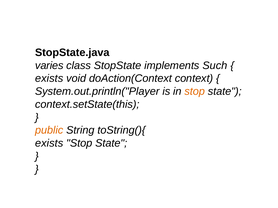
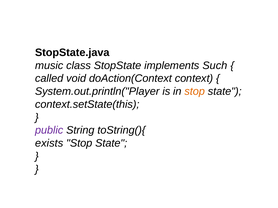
varies: varies -> music
exists at (49, 79): exists -> called
public colour: orange -> purple
